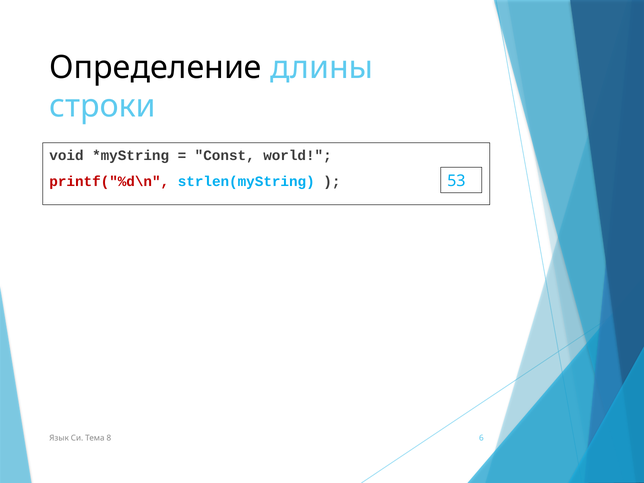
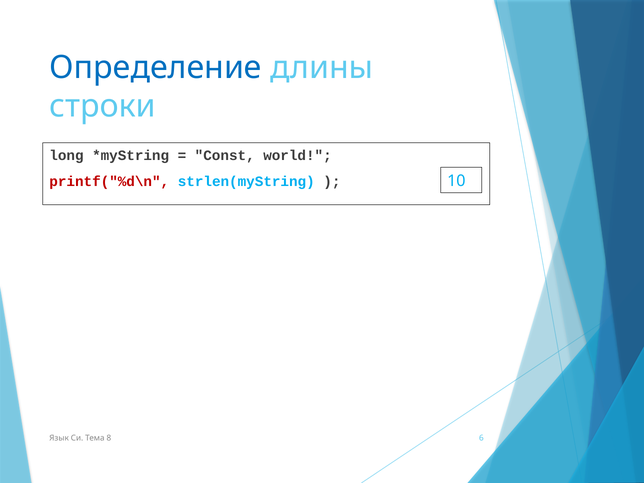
Определение colour: black -> blue
void: void -> long
53: 53 -> 10
